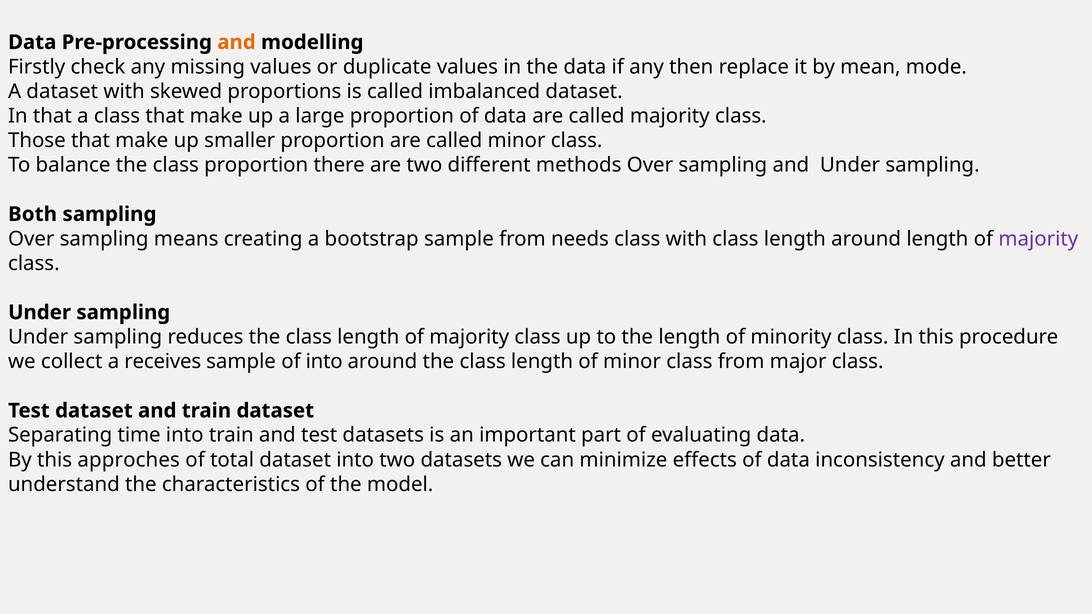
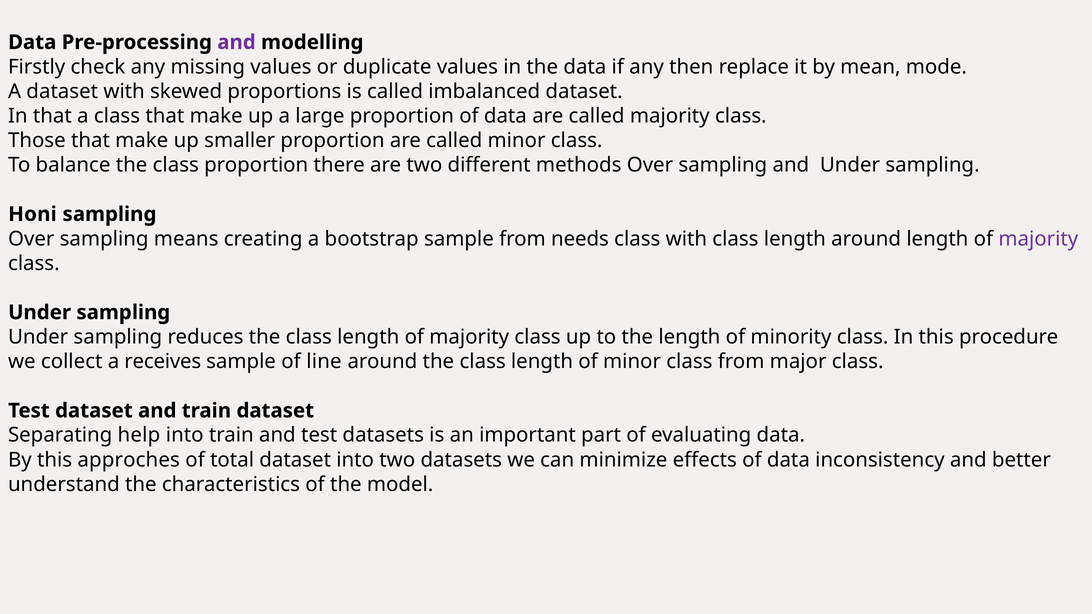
and at (237, 42) colour: orange -> purple
Both: Both -> Honi
of into: into -> line
time: time -> help
